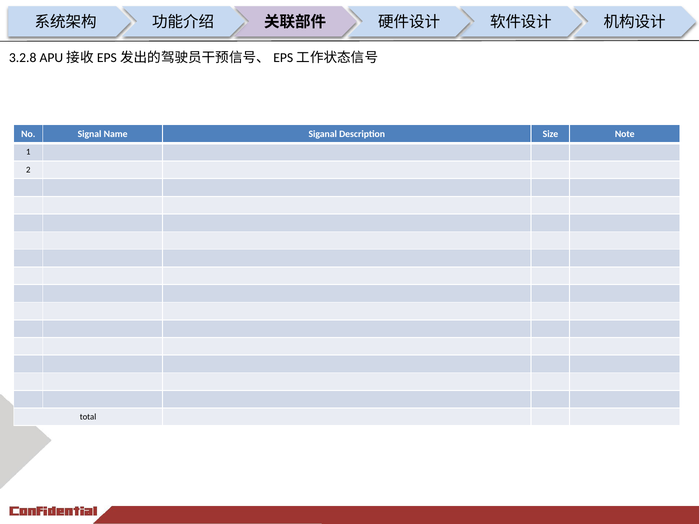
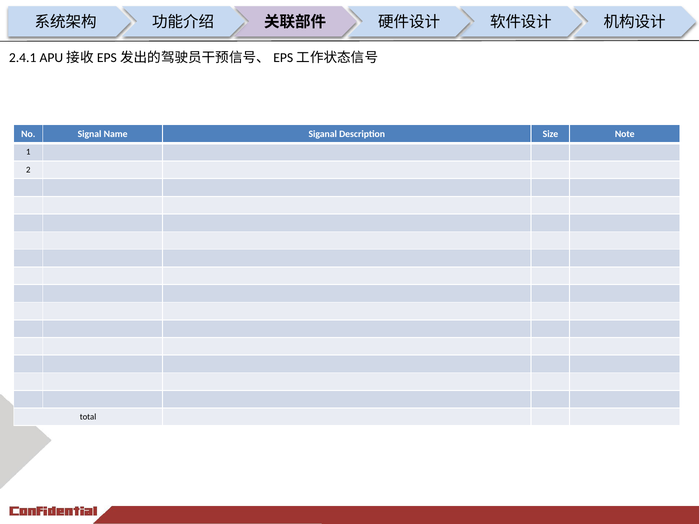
3.2.8: 3.2.8 -> 2.4.1
